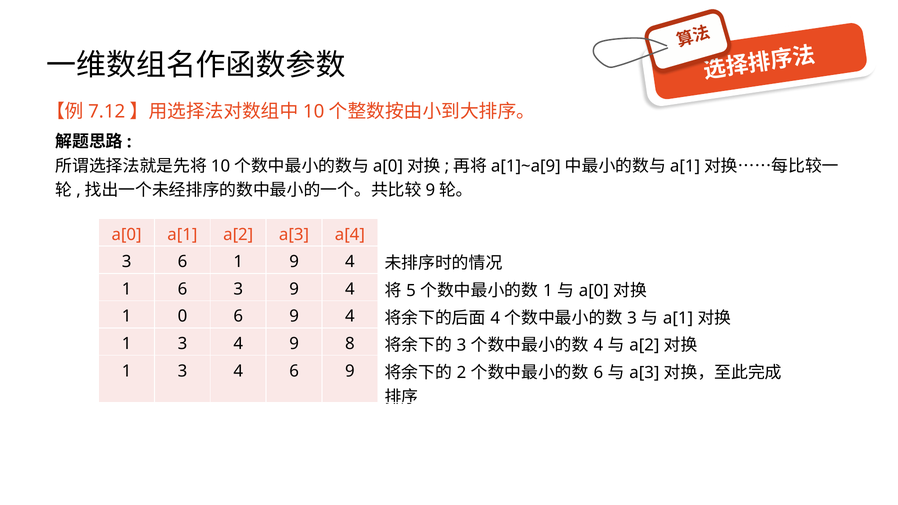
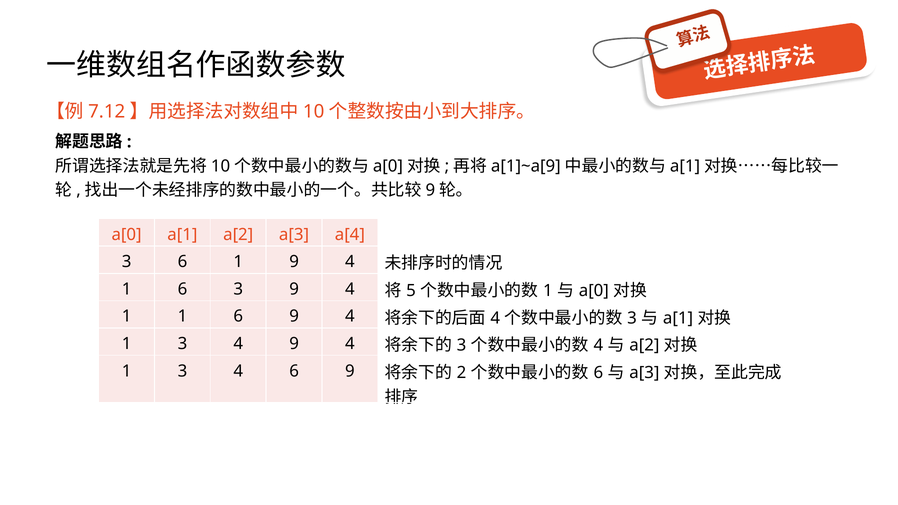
1 0: 0 -> 1
4 9 8: 8 -> 4
